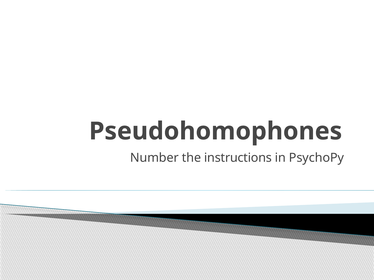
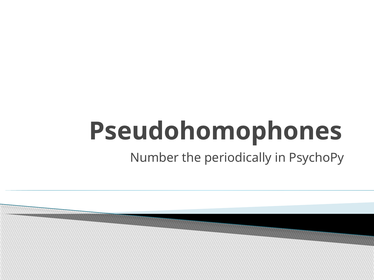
instructions: instructions -> periodically
